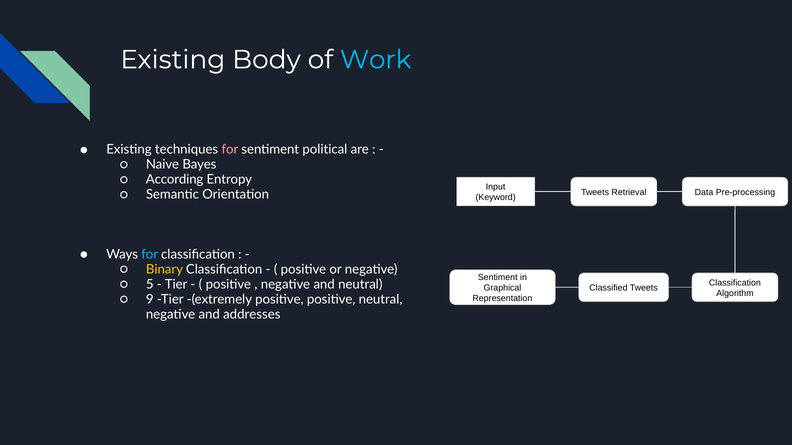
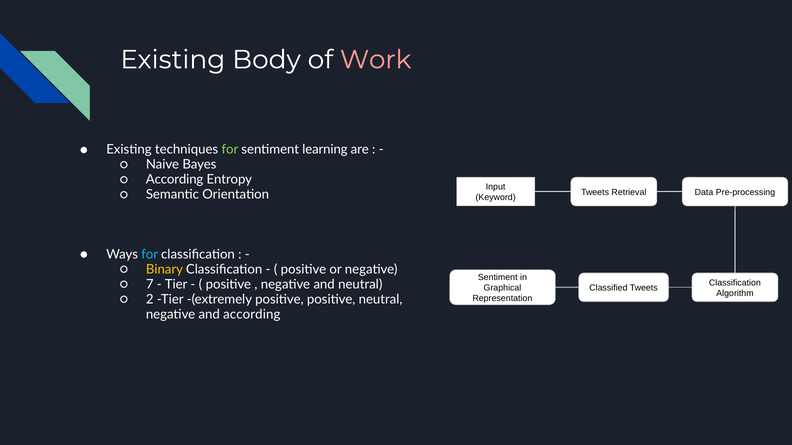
Work colour: light blue -> pink
for at (230, 150) colour: pink -> light green
political: political -> learning
5: 5 -> 7
9: 9 -> 2
and addresses: addresses -> according
